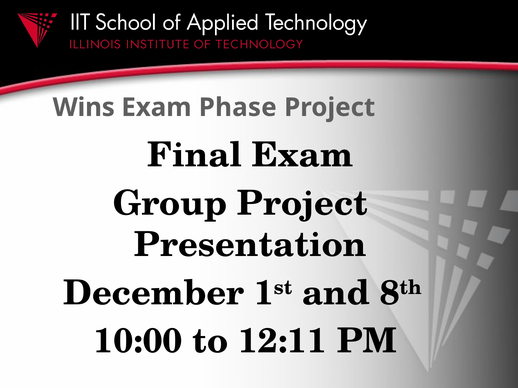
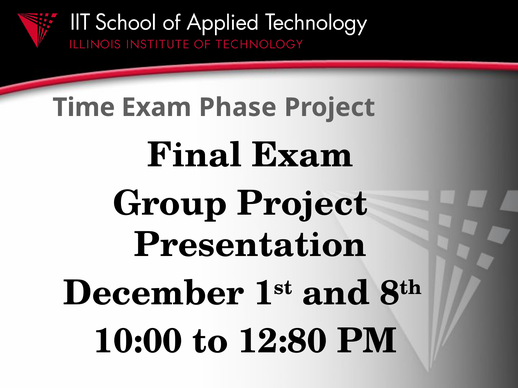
Wins: Wins -> Time
12:11: 12:11 -> 12:80
